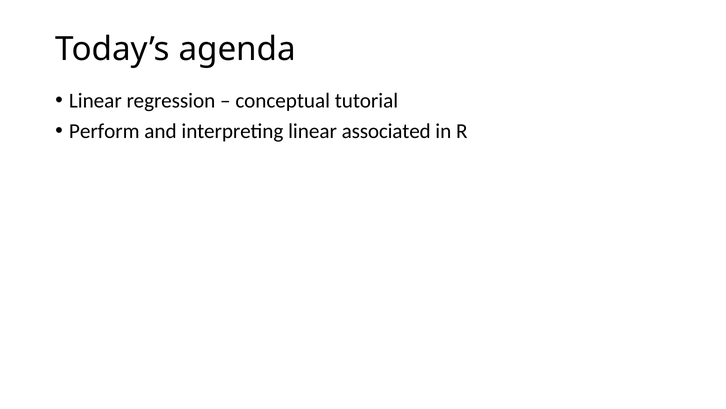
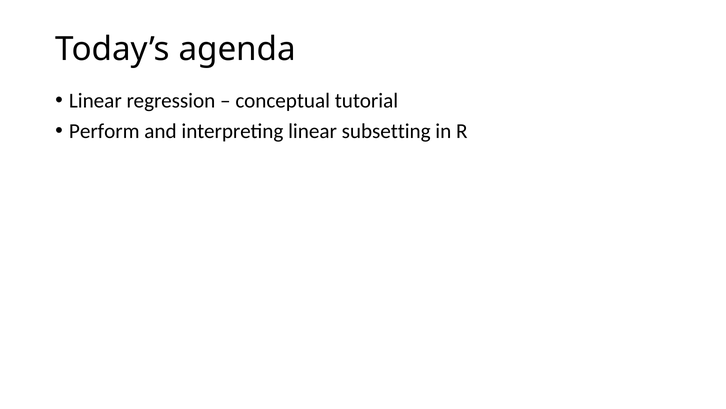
associated: associated -> subsetting
